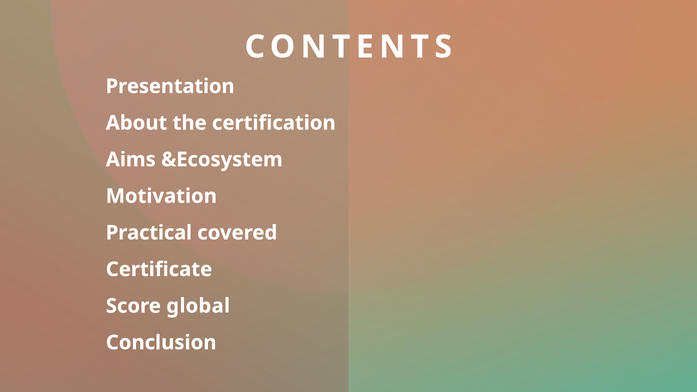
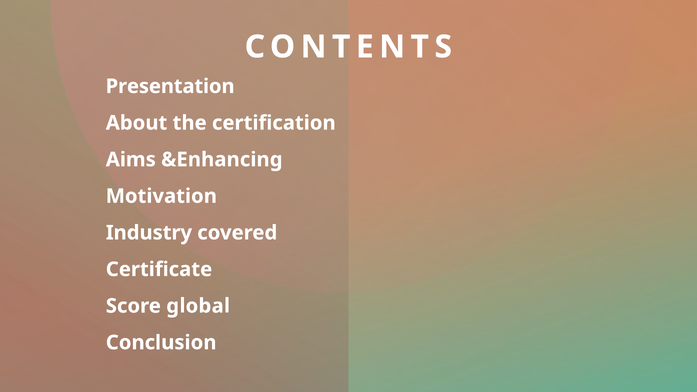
&Ecosystem: &Ecosystem -> &Enhancing
Practical: Practical -> Industry
